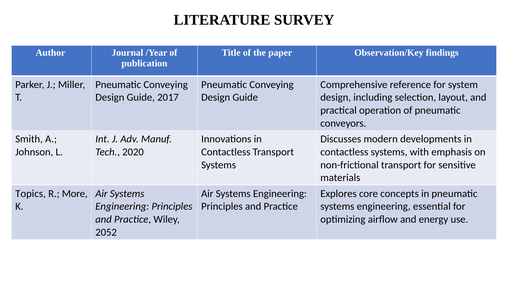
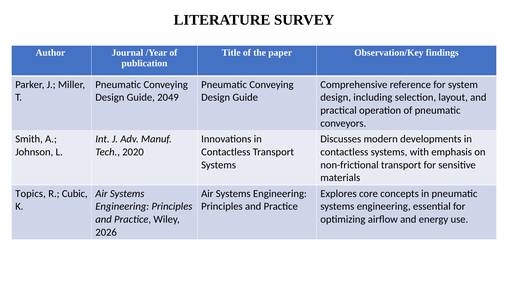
2017: 2017 -> 2049
More: More -> Cubic
2052: 2052 -> 2026
